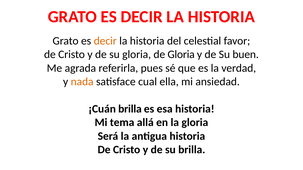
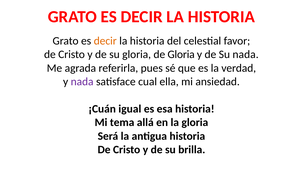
Su buen: buen -> nada
nada at (82, 82) colour: orange -> purple
¡Cuán brilla: brilla -> igual
